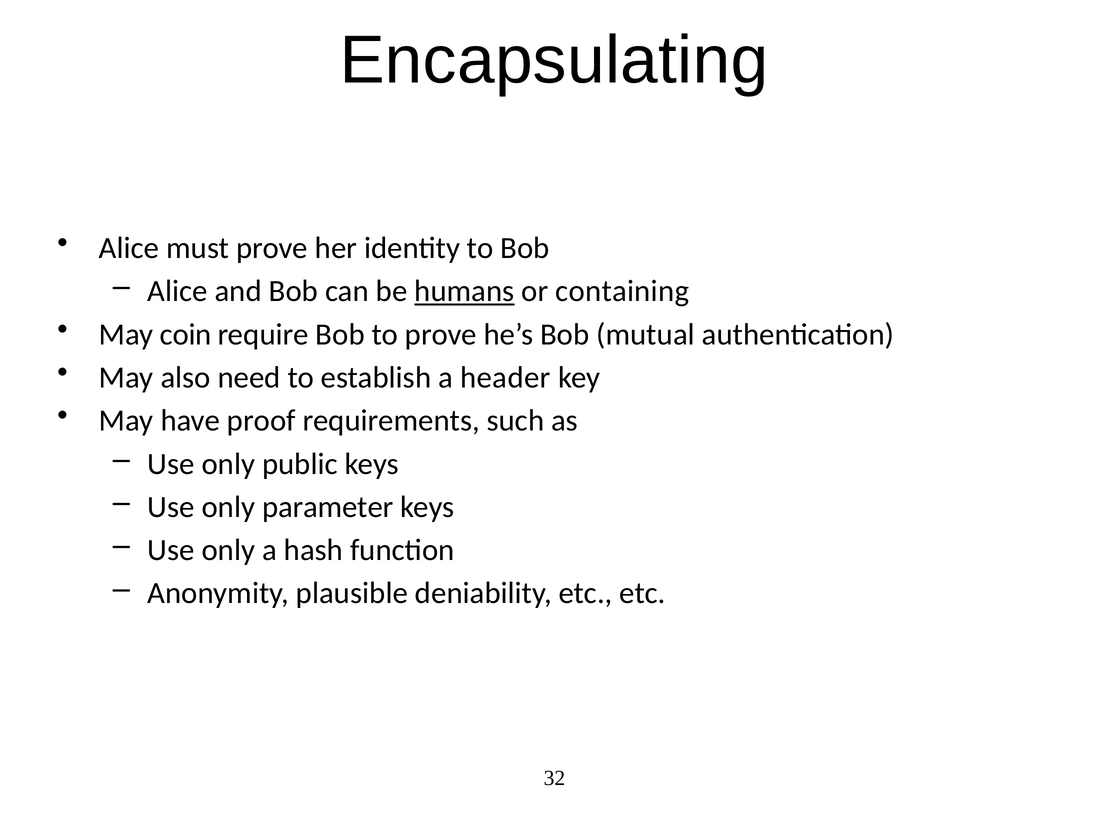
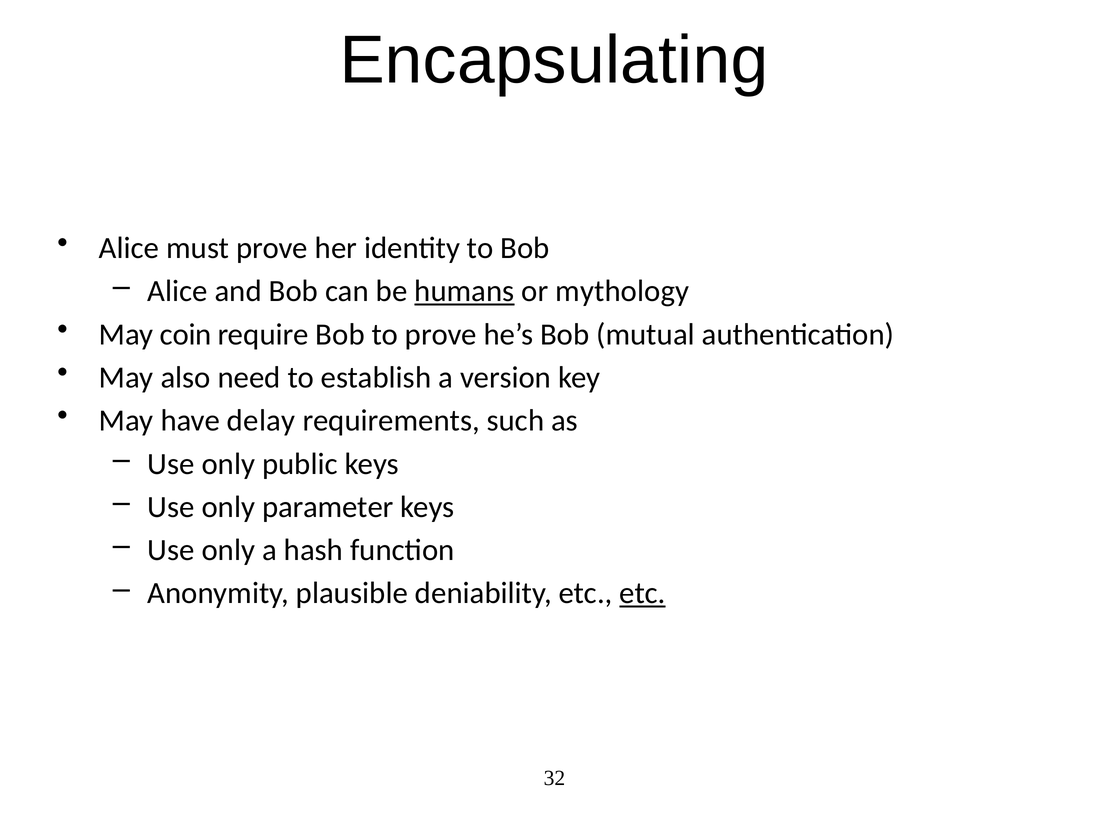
containing: containing -> mythology
header: header -> version
proof: proof -> delay
etc at (642, 593) underline: none -> present
